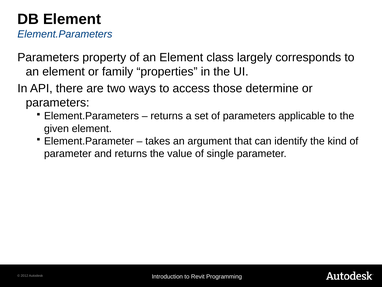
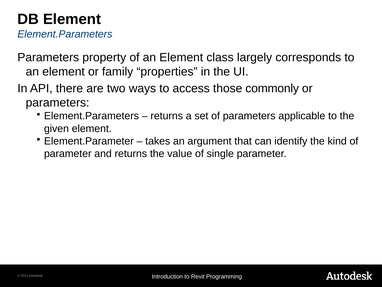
determine: determine -> commonly
